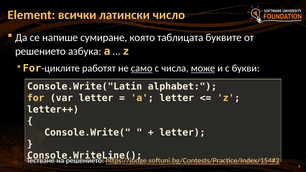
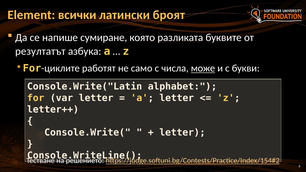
число: число -> броят
таблицата: таблицата -> разликата
решението at (40, 51): решението -> резултатът
само underline: present -> none
